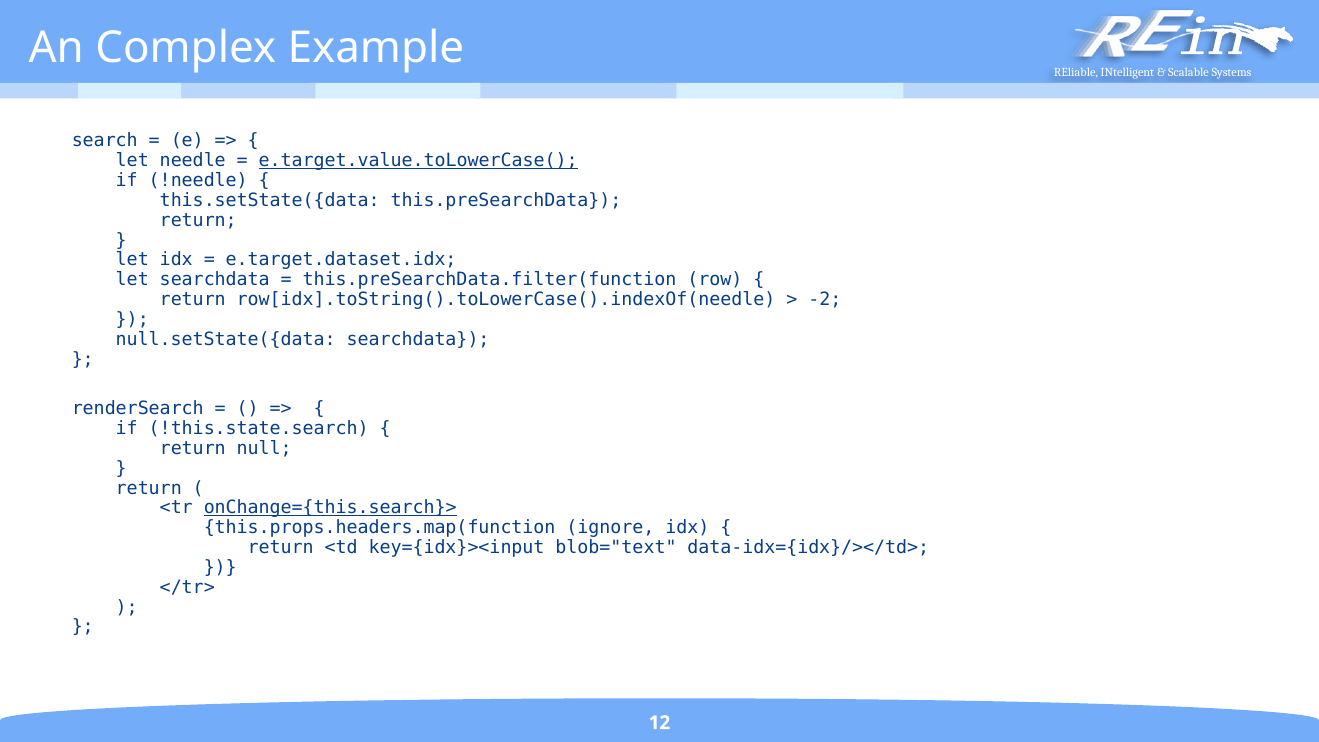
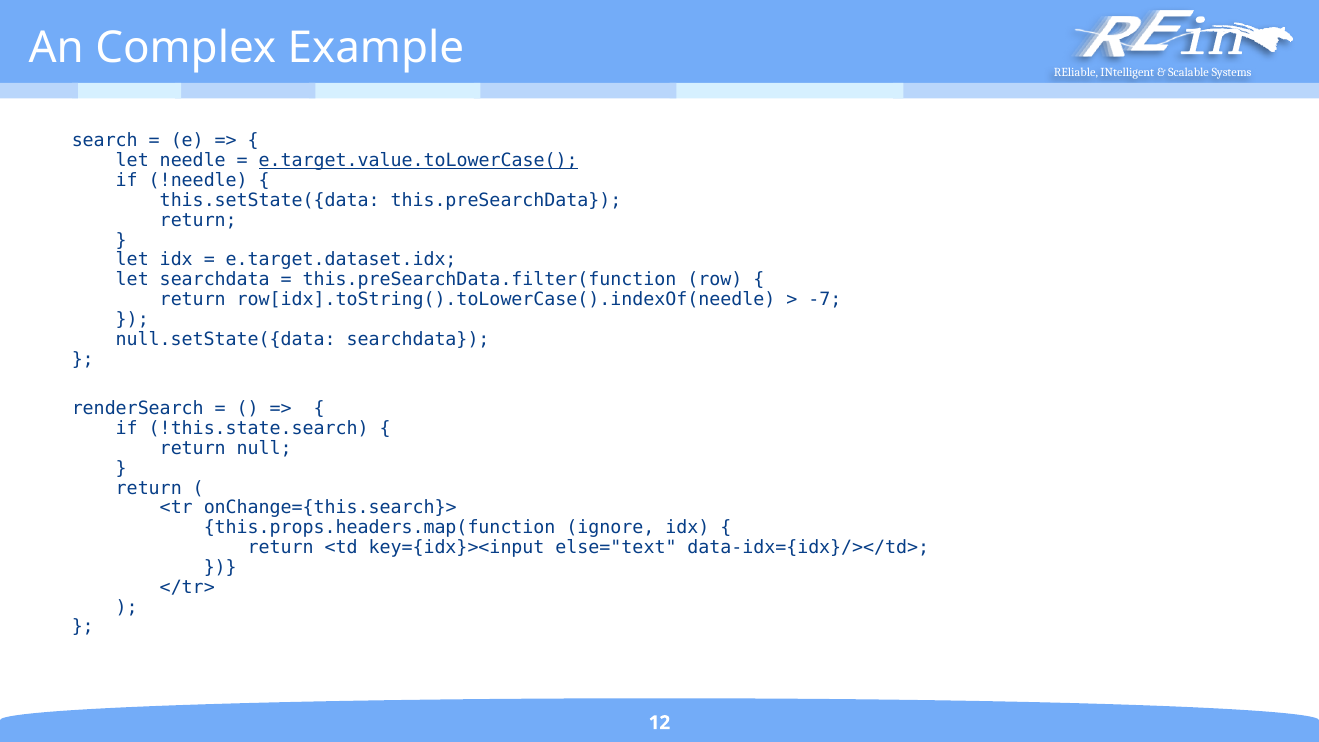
-2: -2 -> -7
onChange={this.search}> underline: present -> none
blob="text: blob="text -> else="text
